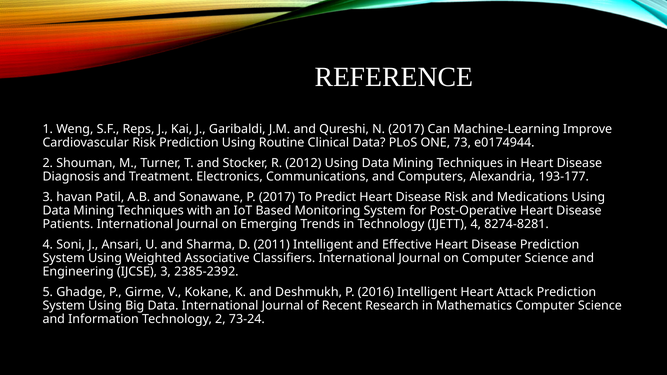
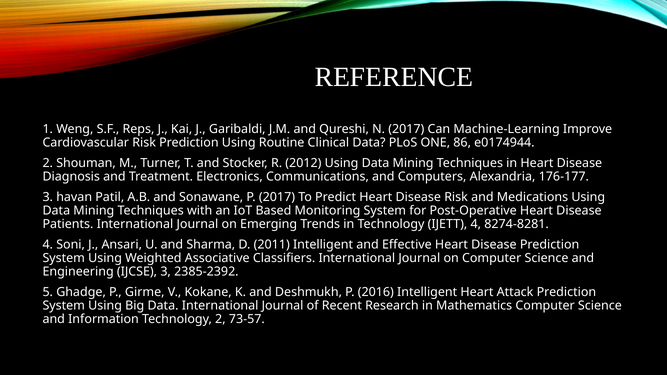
73: 73 -> 86
193-177: 193-177 -> 176-177
73-24: 73-24 -> 73-57
